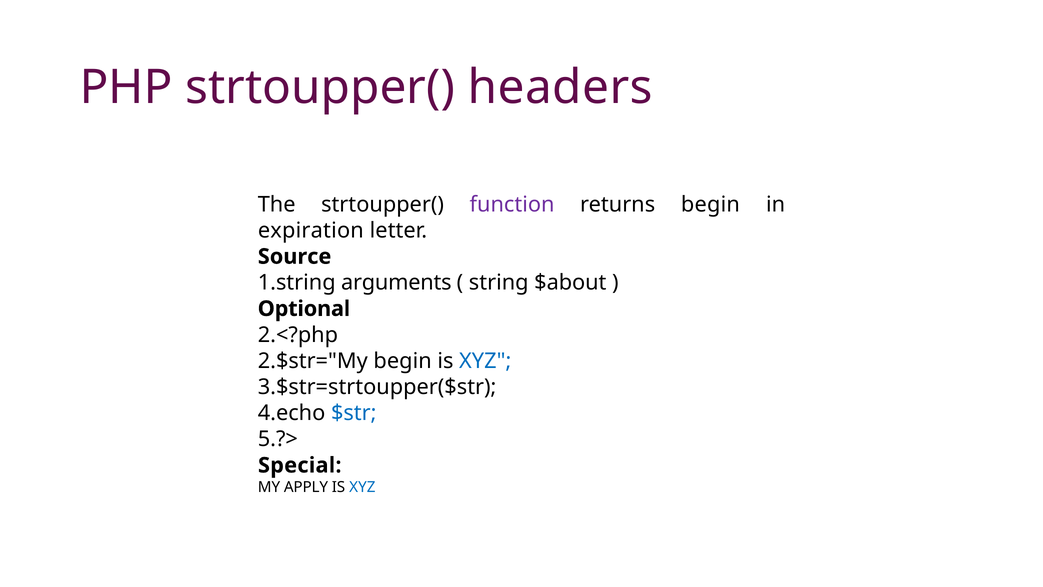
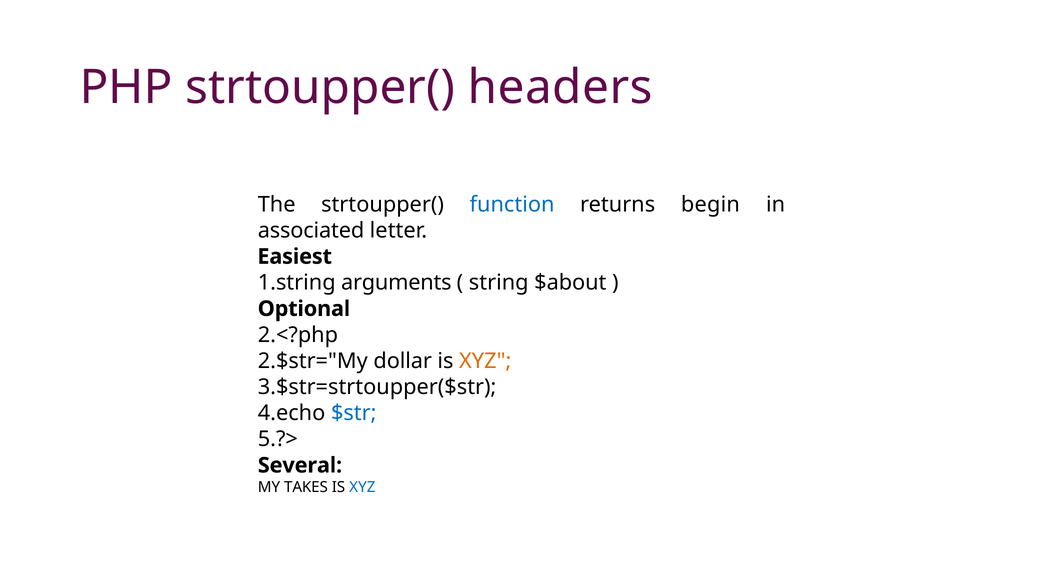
function colour: purple -> blue
expiration: expiration -> associated
Source: Source -> Easiest
begin at (403, 361): begin -> dollar
XYZ at (485, 361) colour: blue -> orange
Special: Special -> Several
APPLY: APPLY -> TAKES
